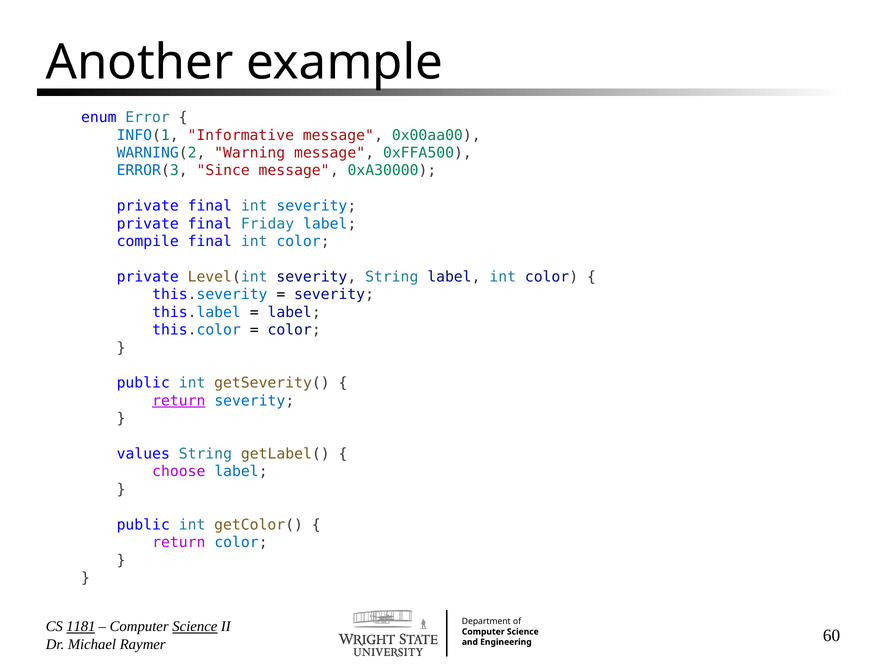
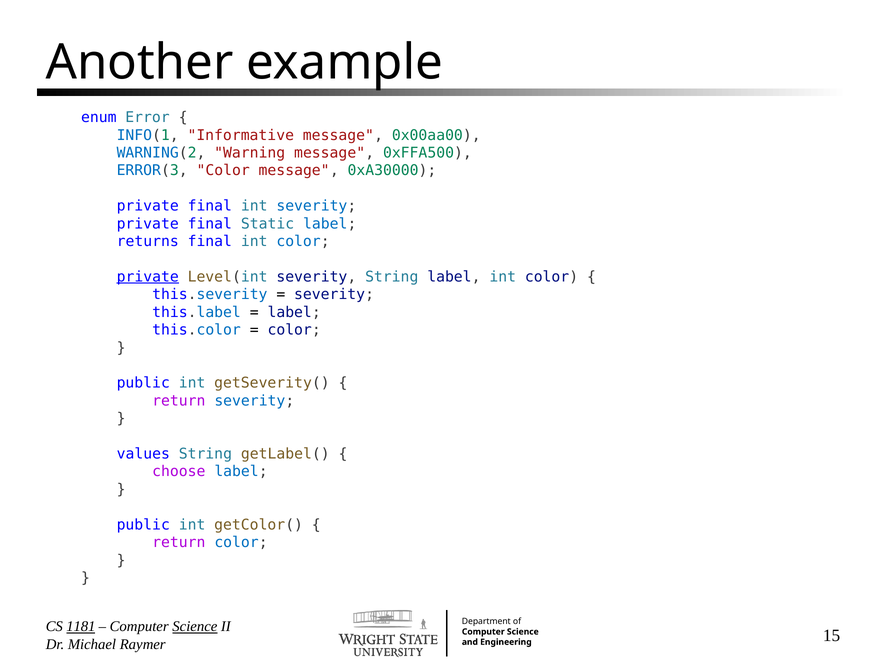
ERROR(3 Since: Since -> Color
Friday: Friday -> Static
compile: compile -> returns
private at (148, 277) underline: none -> present
return at (179, 401) underline: present -> none
60: 60 -> 15
